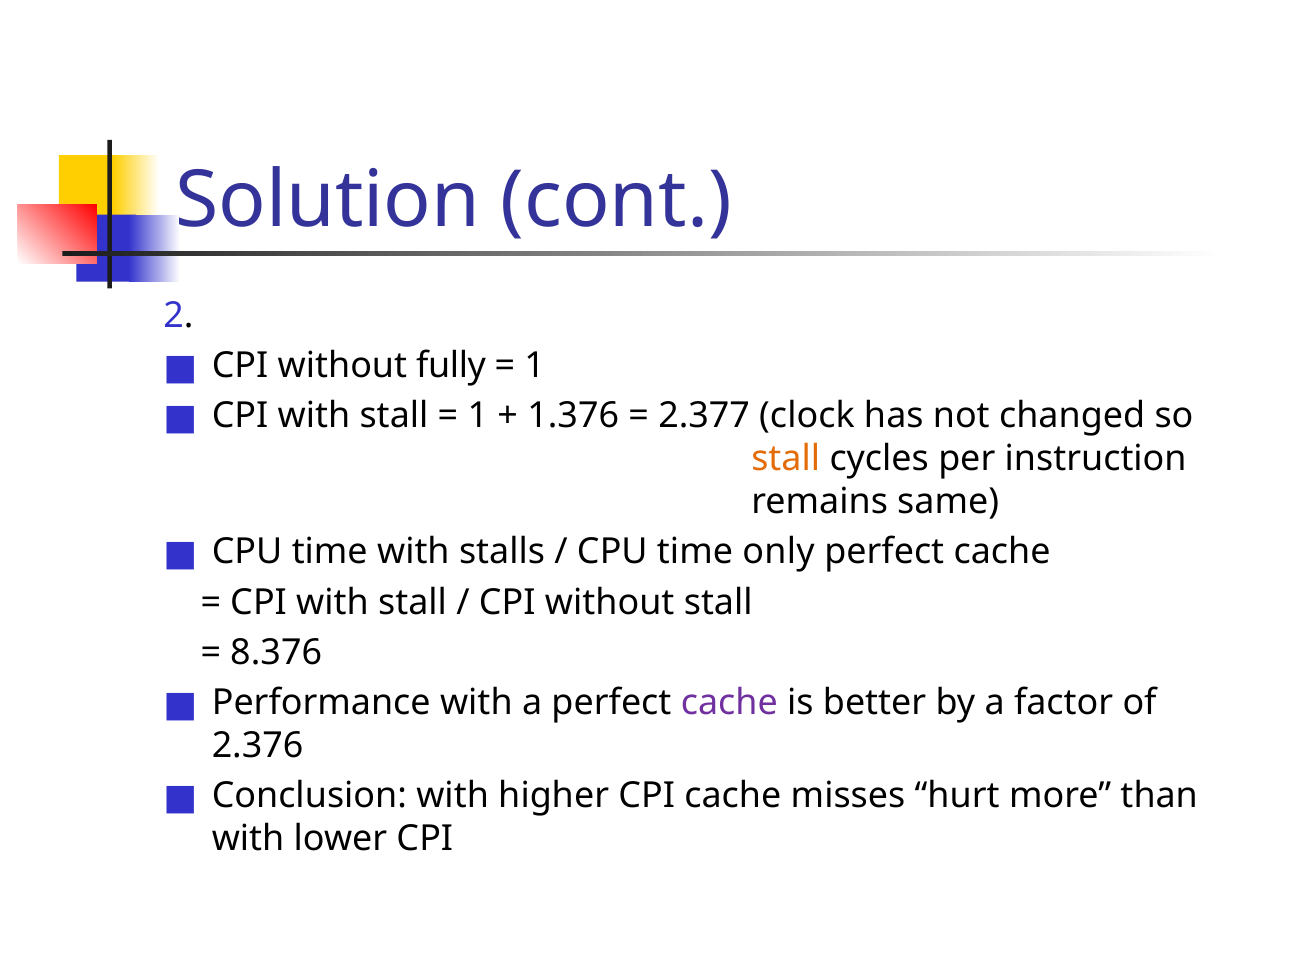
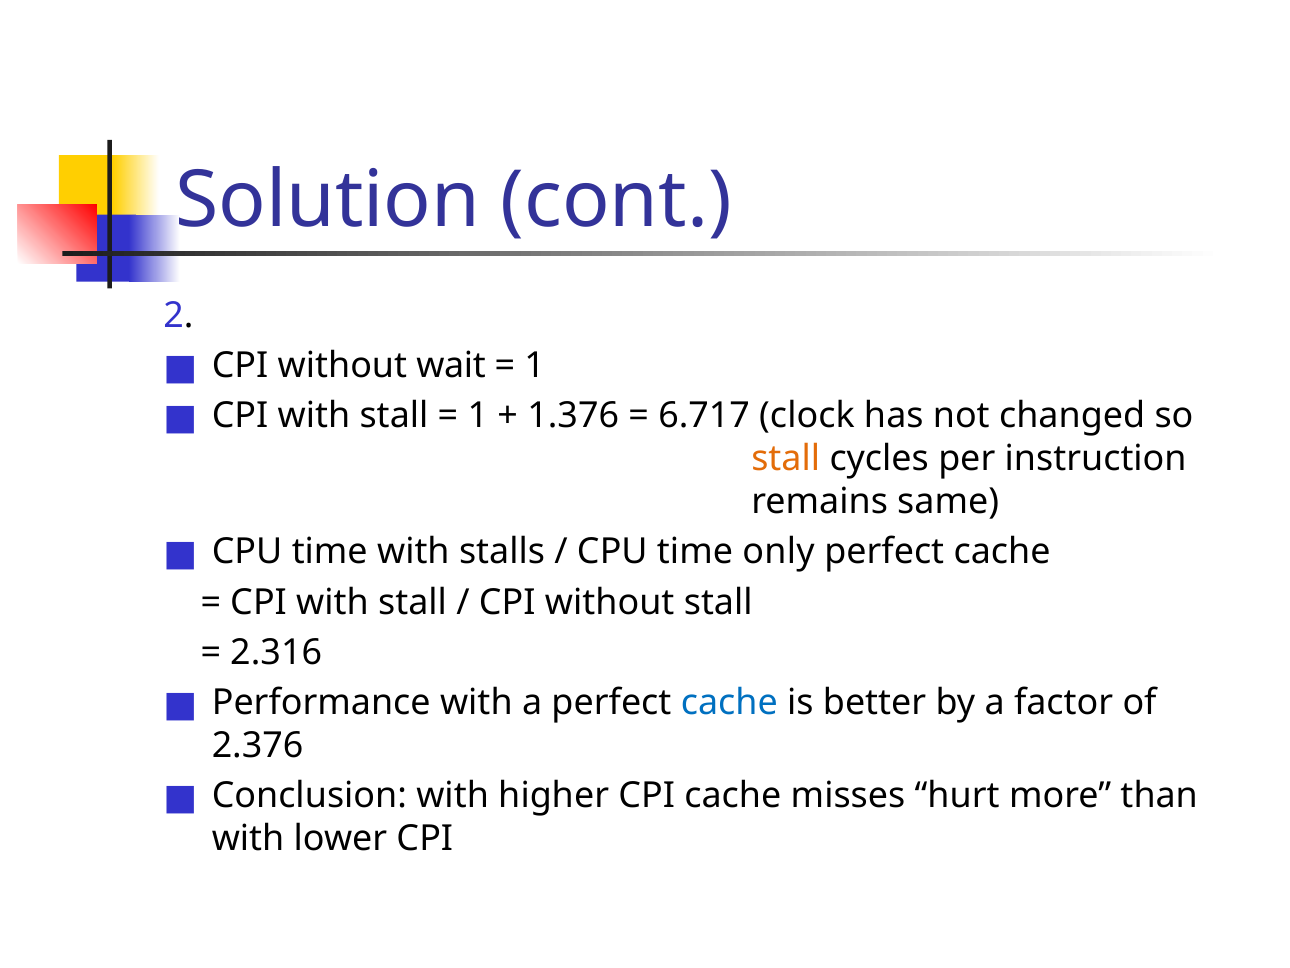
fully: fully -> wait
2.377: 2.377 -> 6.717
8.376: 8.376 -> 2.316
cache at (729, 702) colour: purple -> blue
